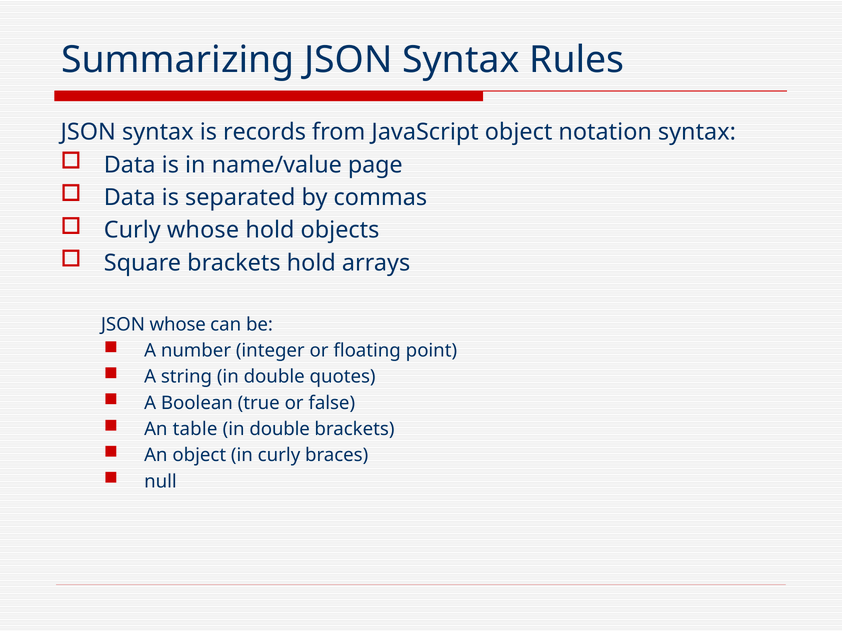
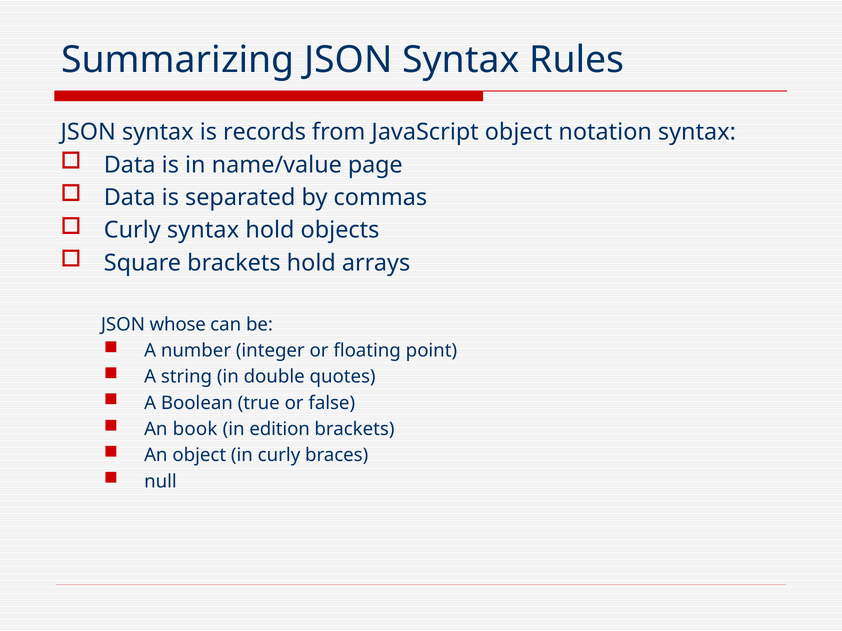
Curly whose: whose -> syntax
table: table -> book
double at (280, 429): double -> edition
